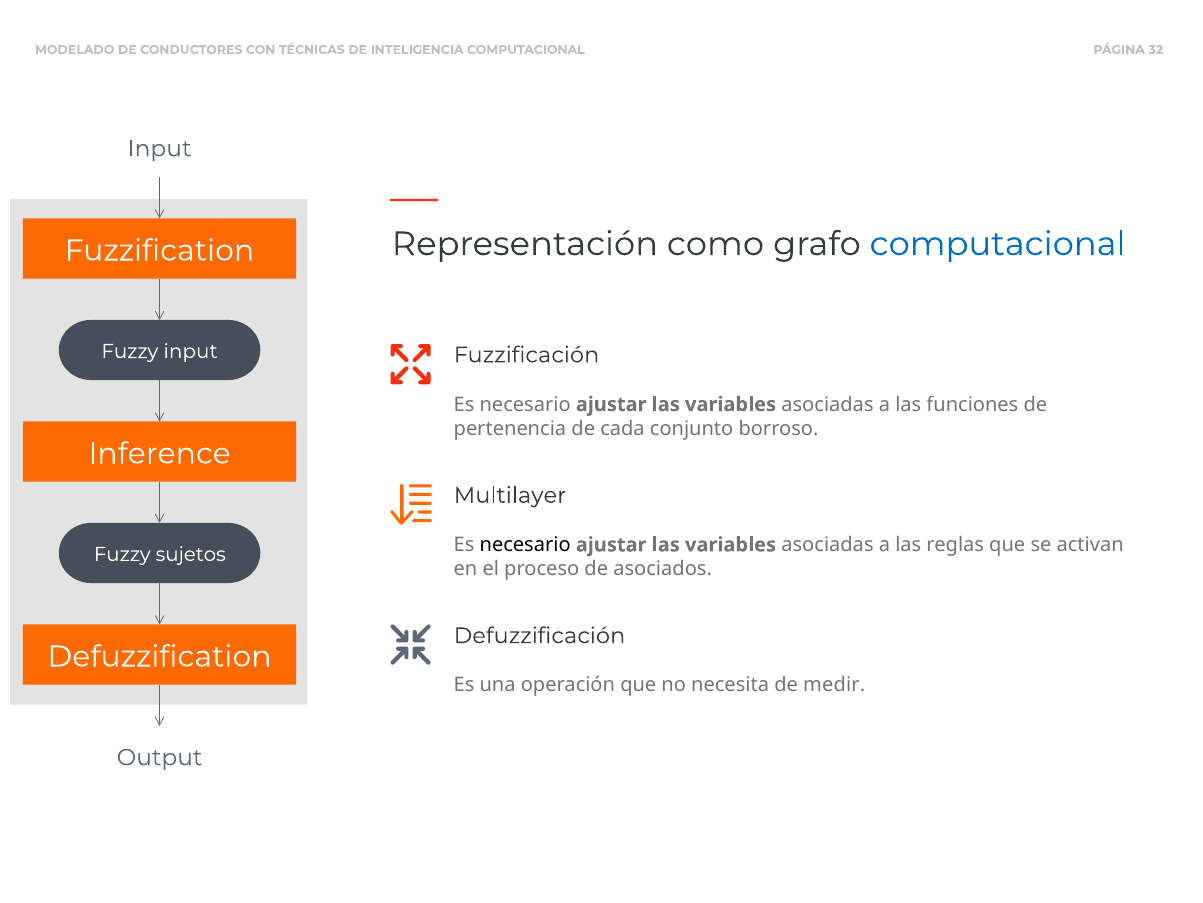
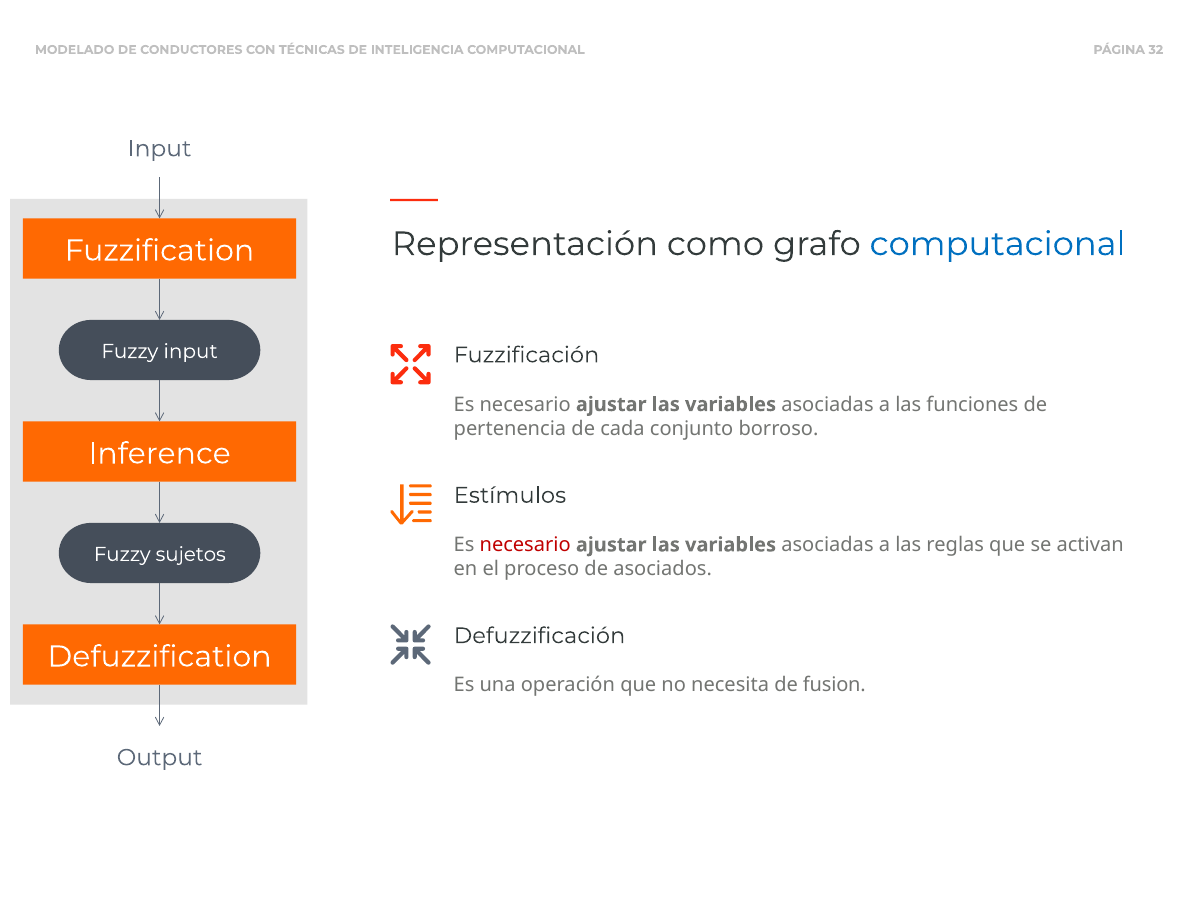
Multilayer: Multilayer -> Estímulos
necesario at (525, 544) colour: black -> red
medir: medir -> fusion
